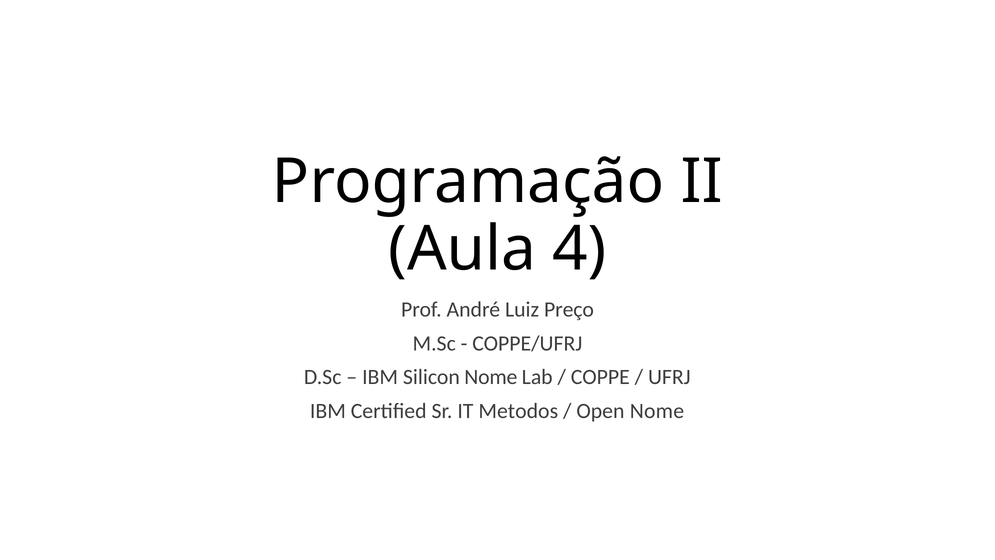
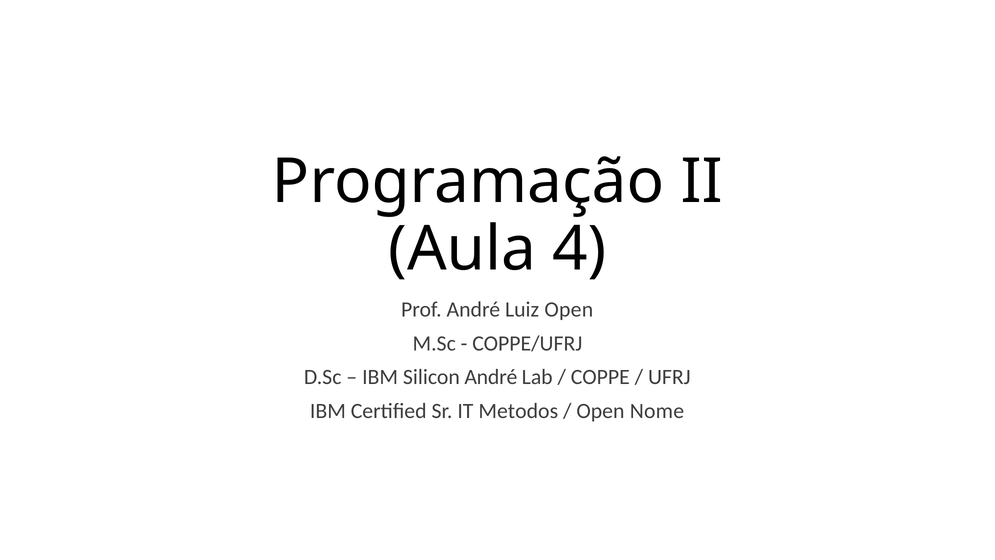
Luiz Preço: Preço -> Open
Silicon Nome: Nome -> André
